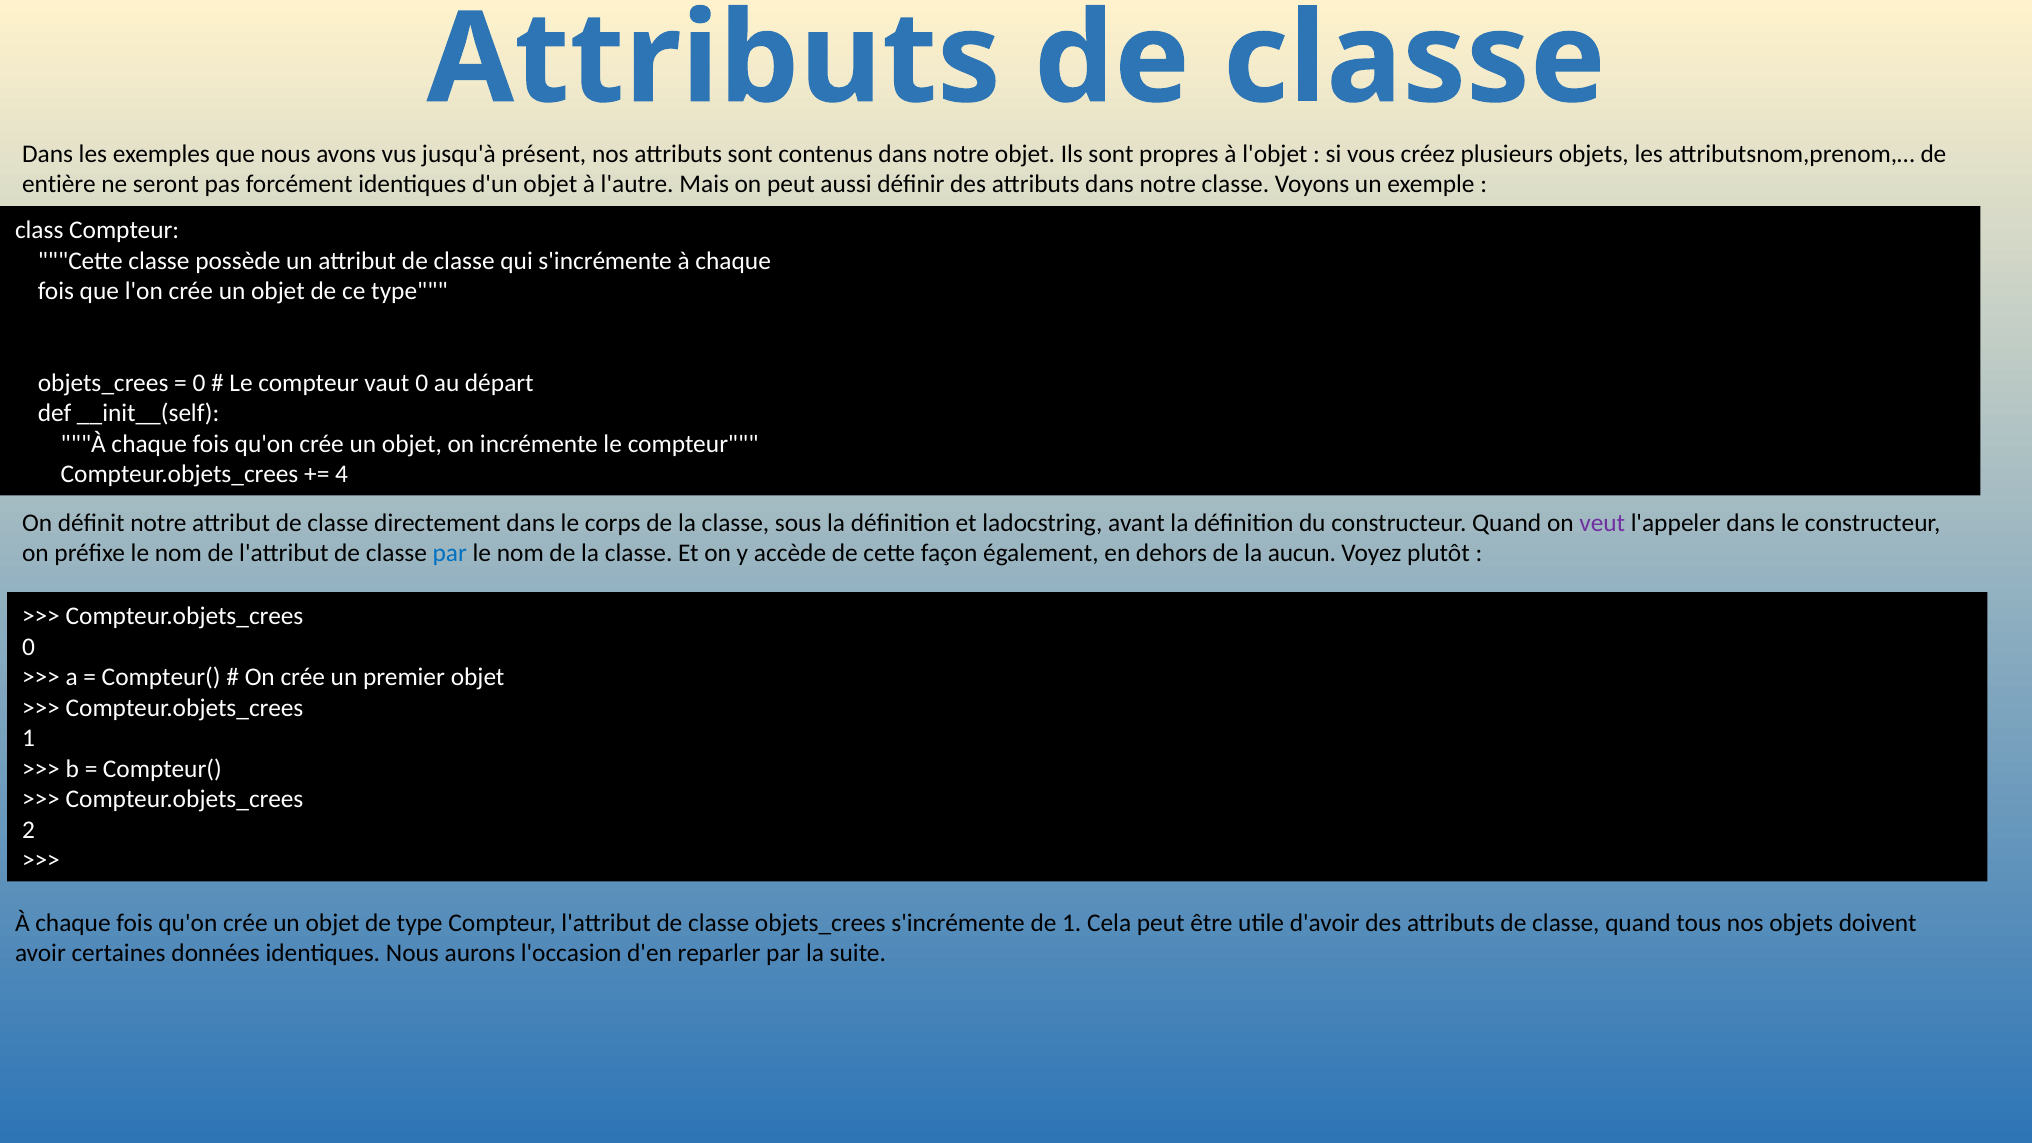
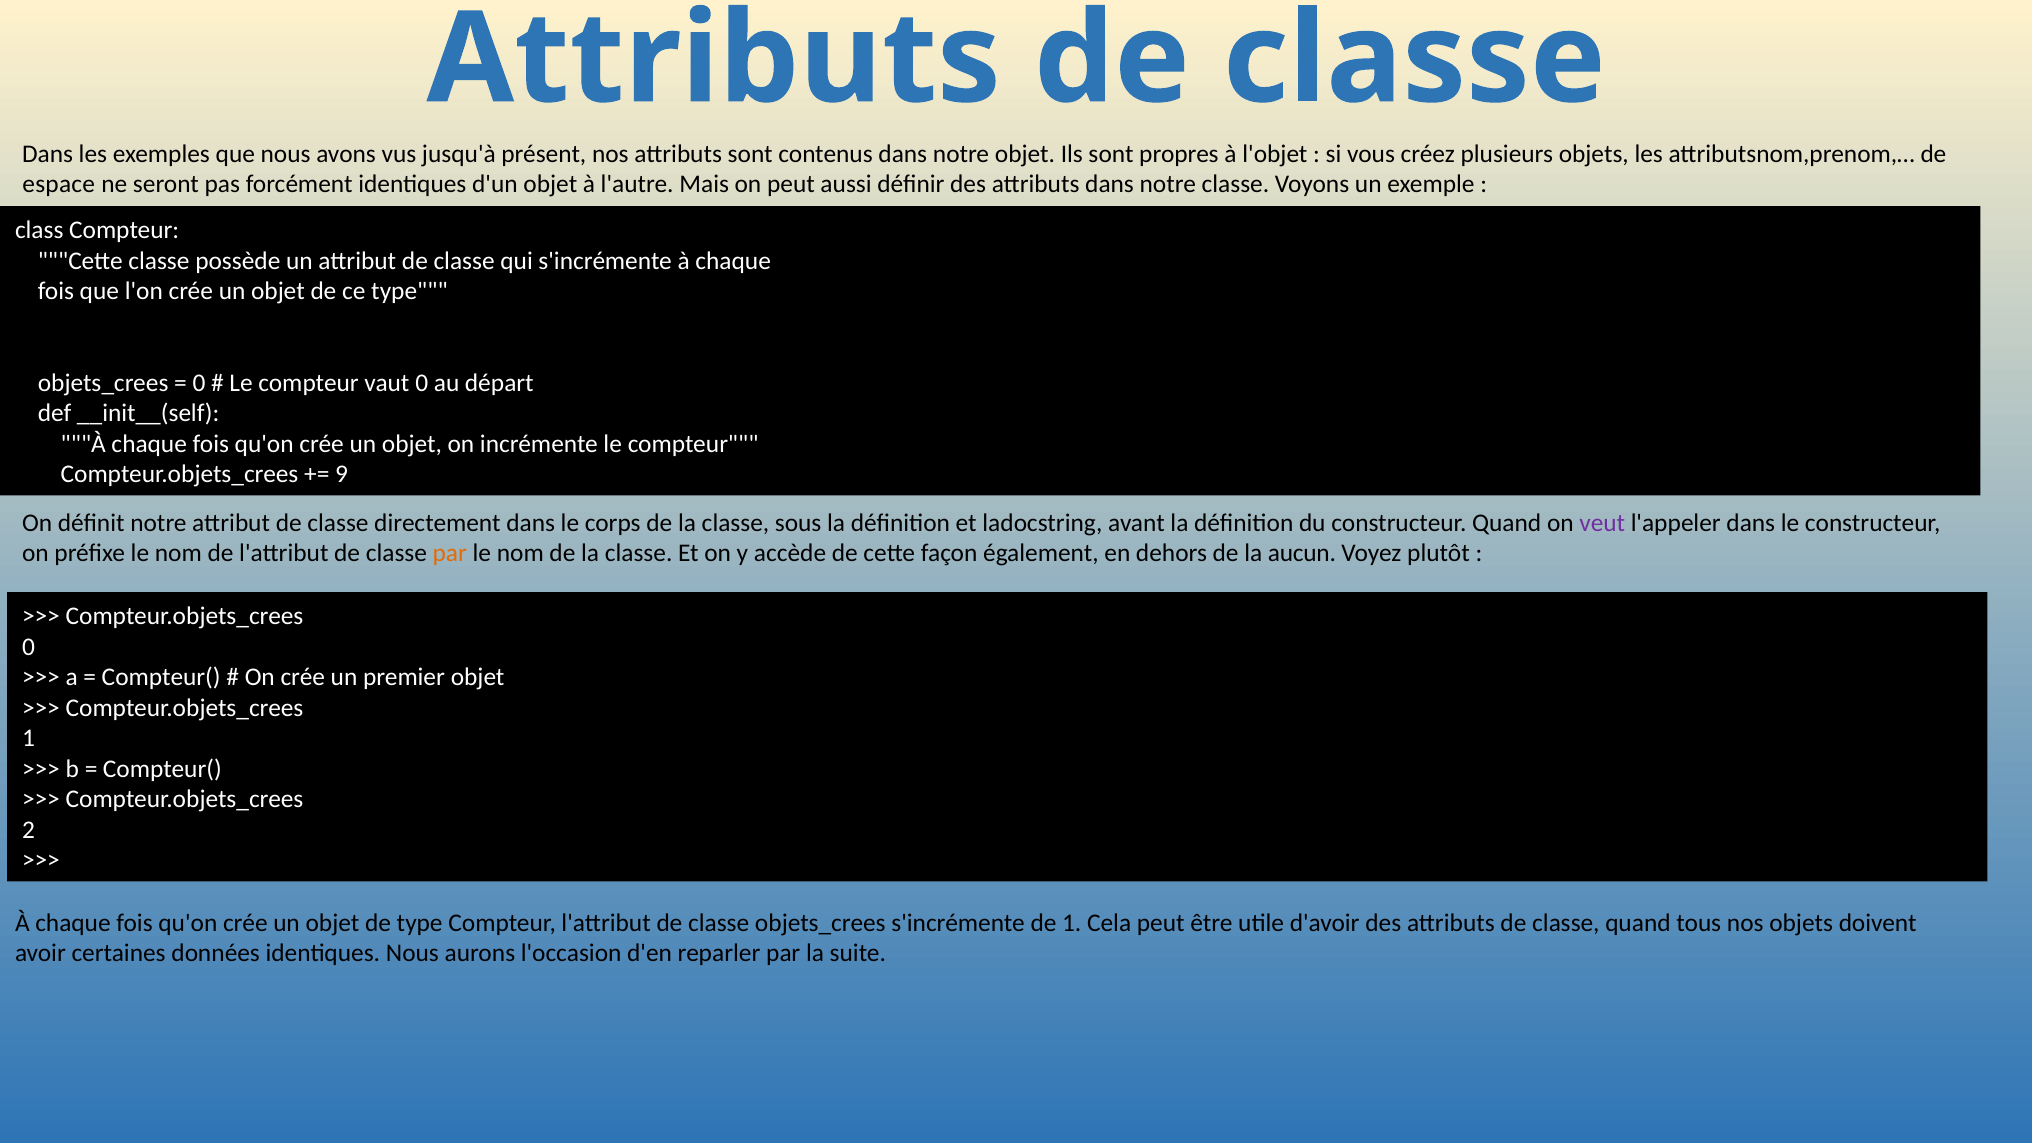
entière: entière -> espace
4: 4 -> 9
par at (450, 554) colour: blue -> orange
